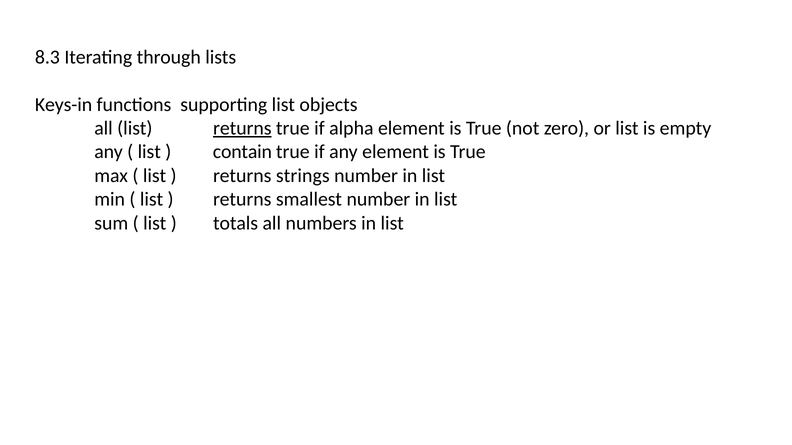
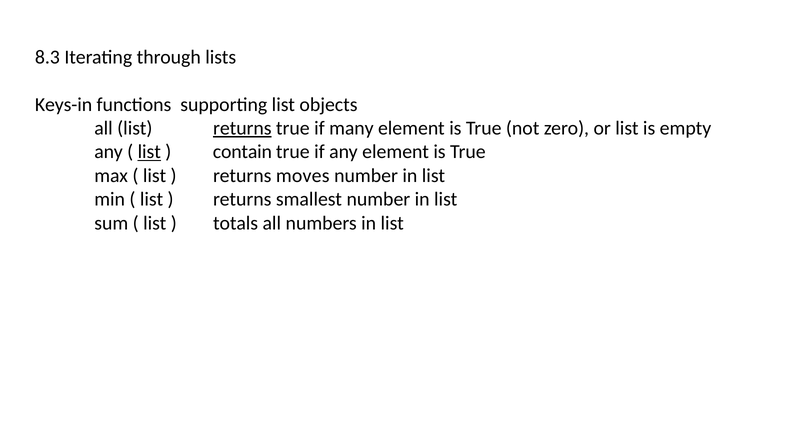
alpha: alpha -> many
list at (149, 152) underline: none -> present
strings: strings -> moves
